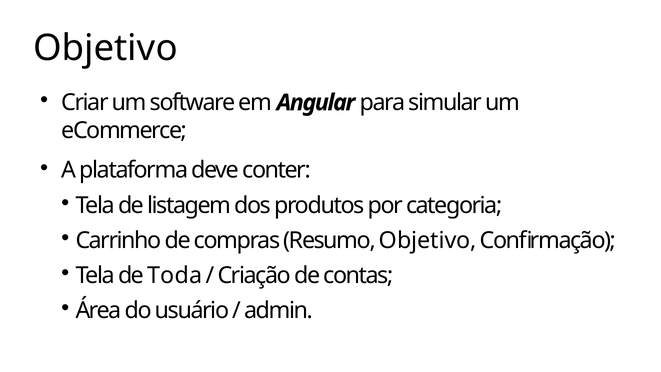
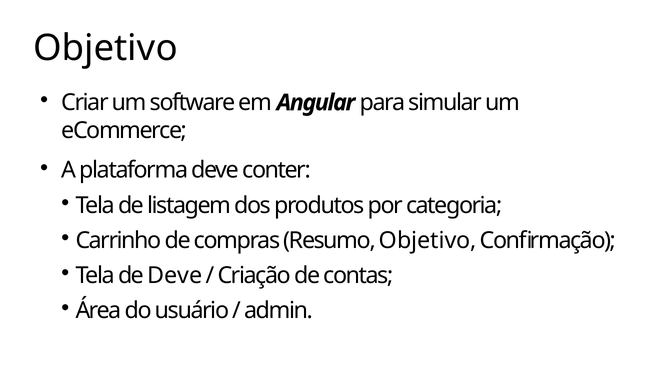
de Toda: Toda -> Deve
